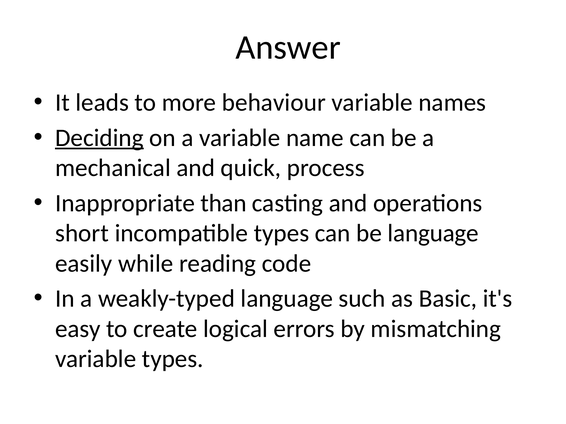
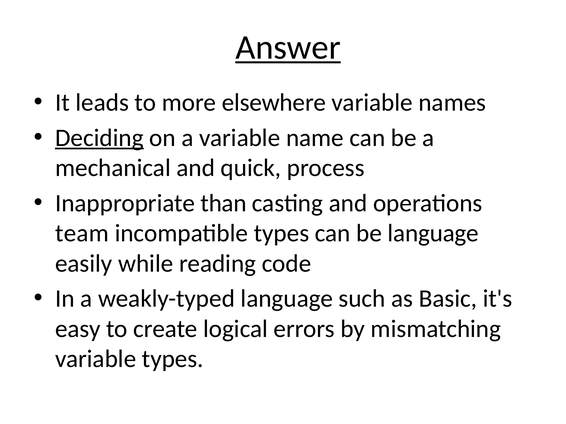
Answer underline: none -> present
behaviour: behaviour -> elsewhere
short: short -> team
